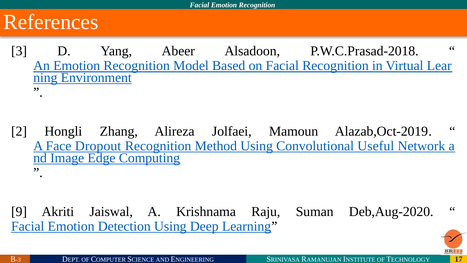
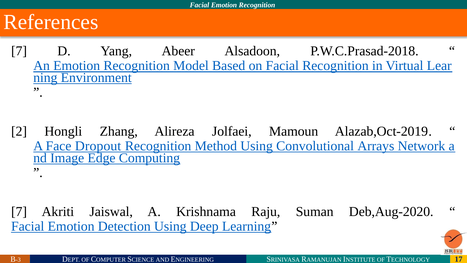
3 at (19, 51): 3 -> 7
Useful: Useful -> Arrays
9 at (19, 211): 9 -> 7
